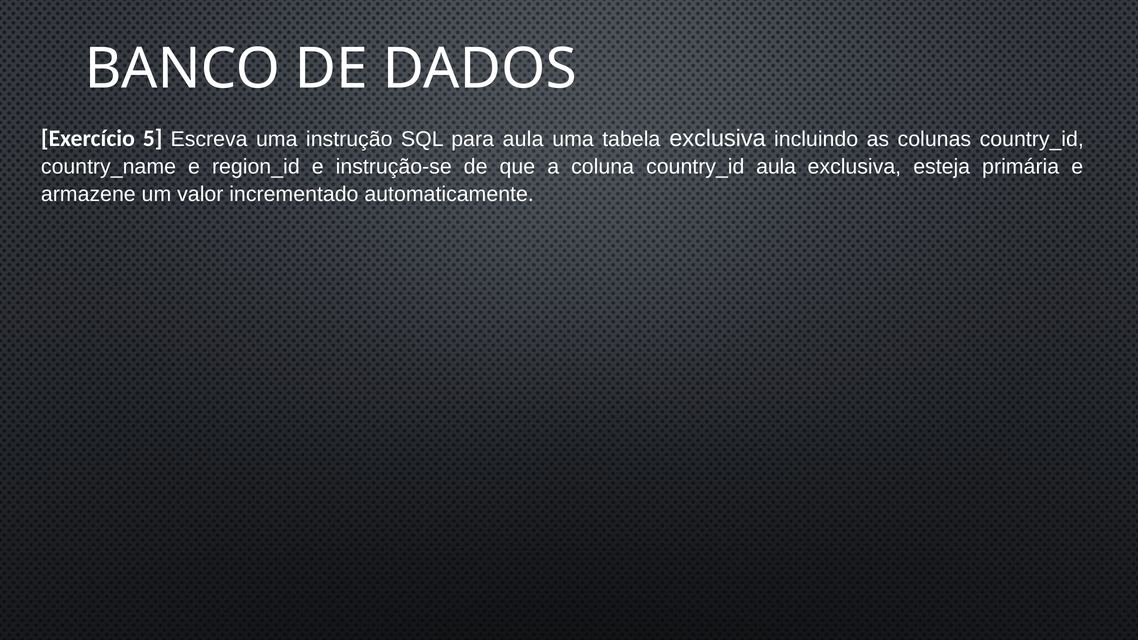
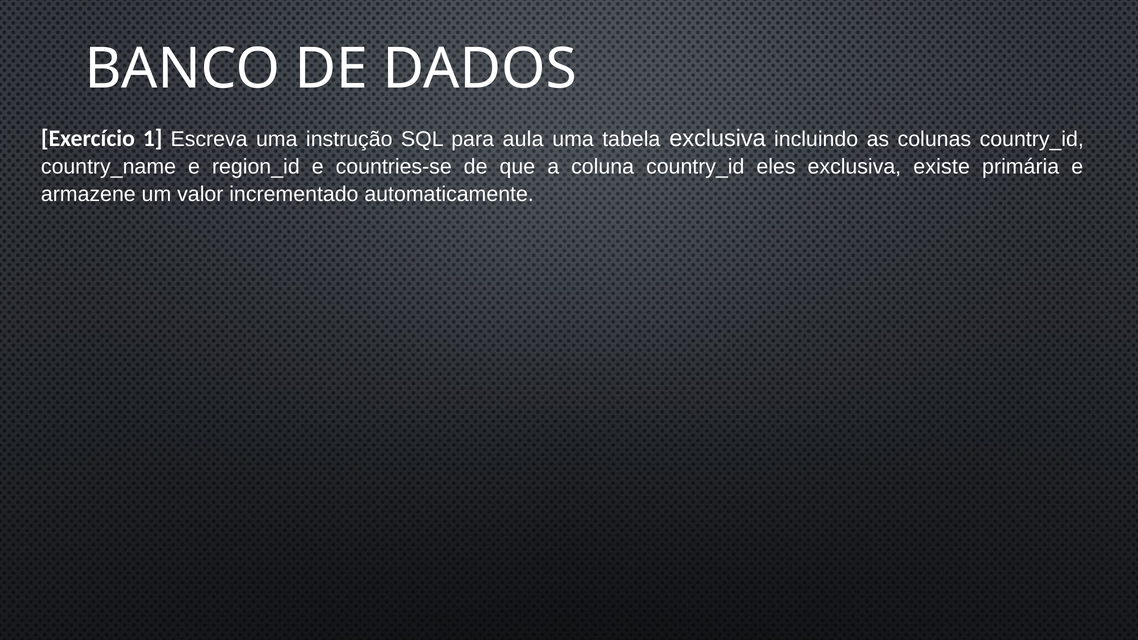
5: 5 -> 1
instrução-se: instrução-se -> countries-se
country_id aula: aula -> eles
esteja: esteja -> existe
